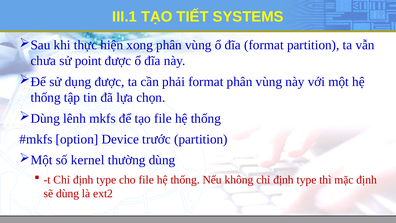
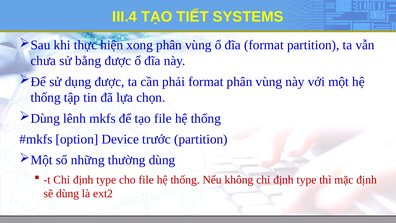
III.1: III.1 -> III.4
point: point -> bằng
kernel: kernel -> những
